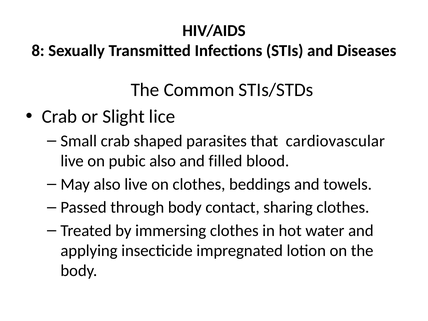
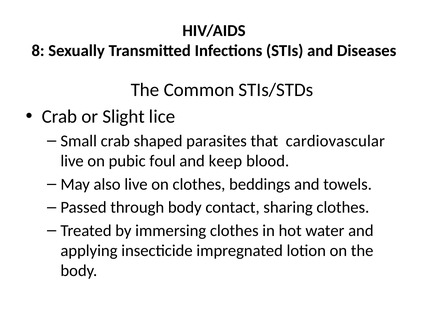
pubic also: also -> foul
filled: filled -> keep
